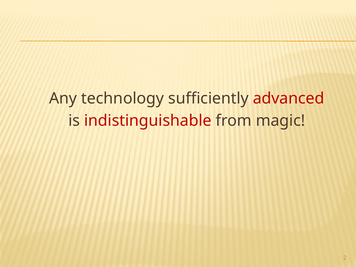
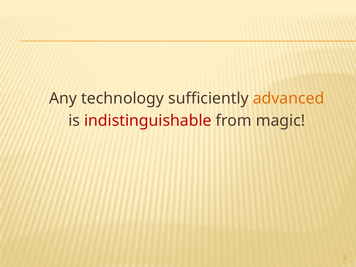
advanced colour: red -> orange
